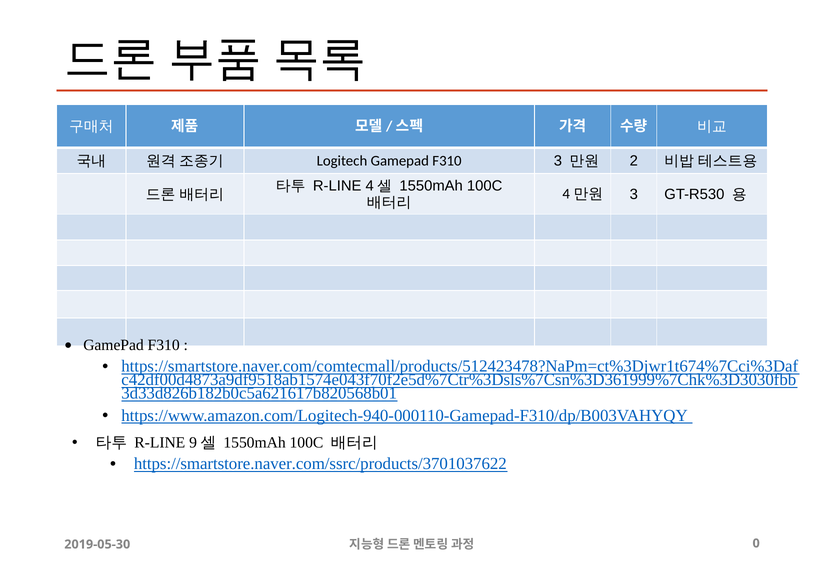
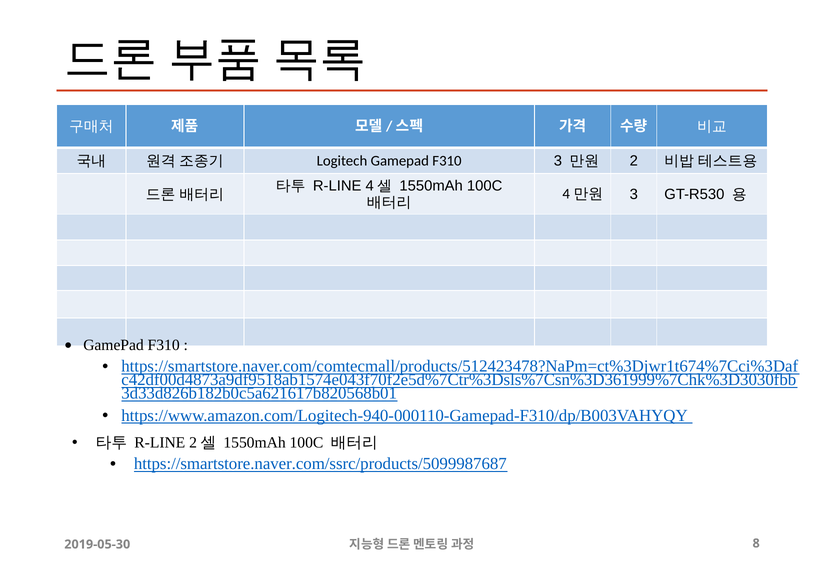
R-LINE 9: 9 -> 2
https://smartstore.naver.com/ssrc/products/3701037622: https://smartstore.naver.com/ssrc/products/3701037622 -> https://smartstore.naver.com/ssrc/products/5099987687
0: 0 -> 8
